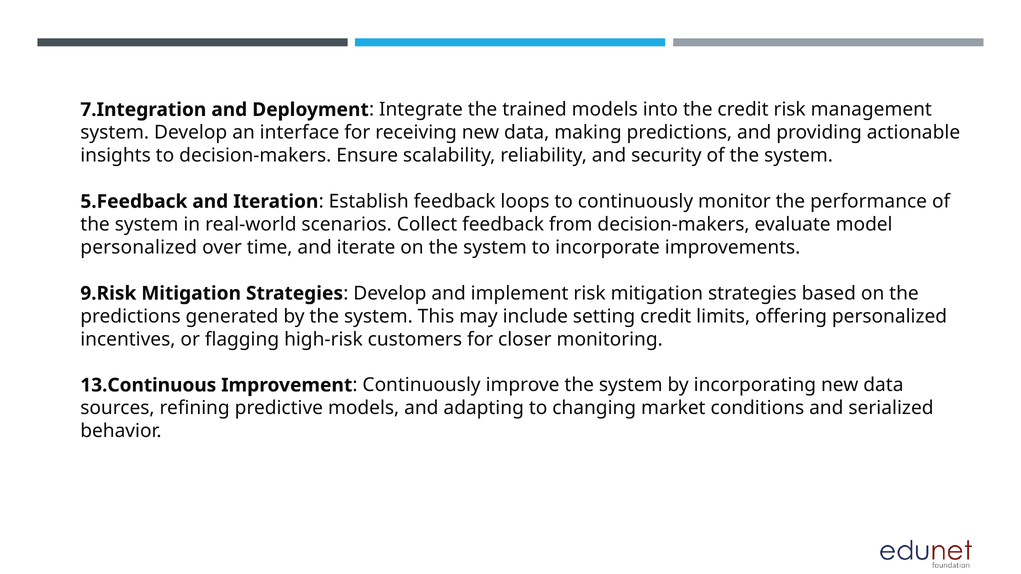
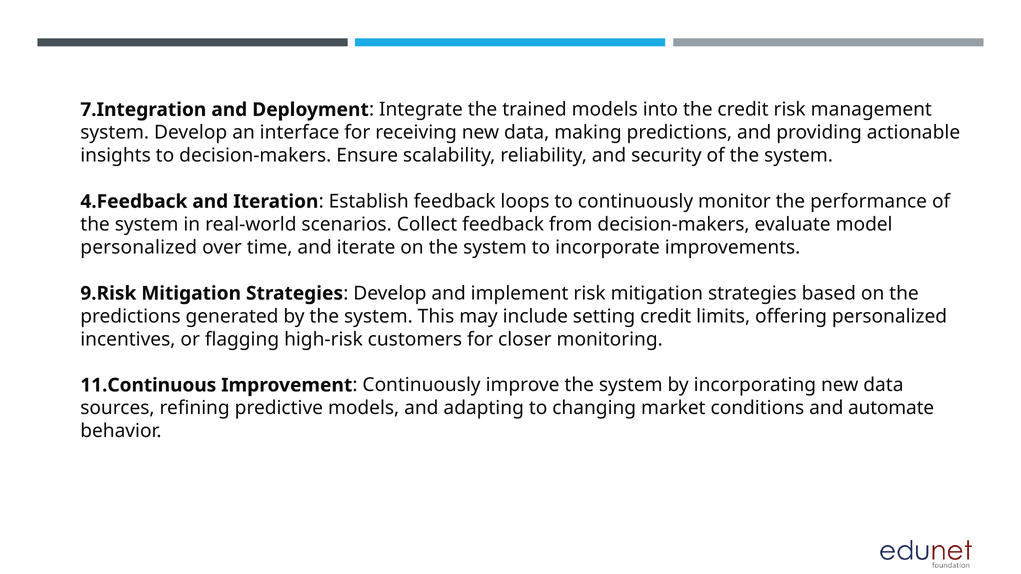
5.Feedback: 5.Feedback -> 4.Feedback
13.Continuous: 13.Continuous -> 11.Continuous
serialized: serialized -> automate
